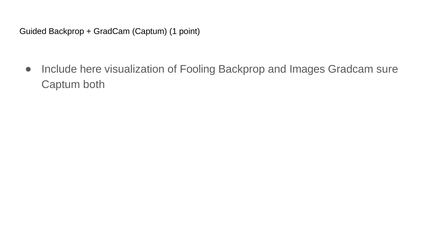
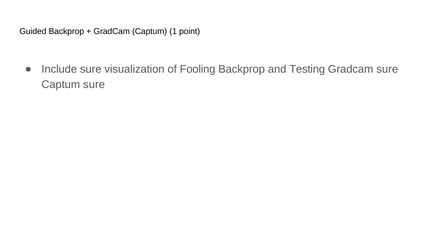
Include here: here -> sure
Images: Images -> Testing
Captum both: both -> sure
